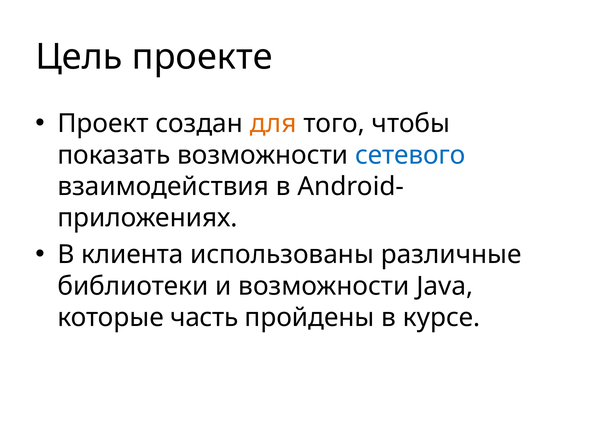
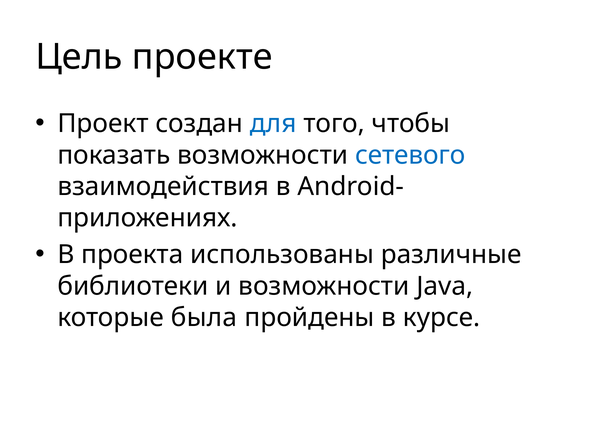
для colour: orange -> blue
клиента: клиента -> проекта
часть: часть -> была
